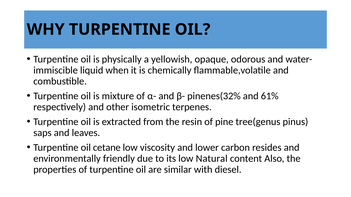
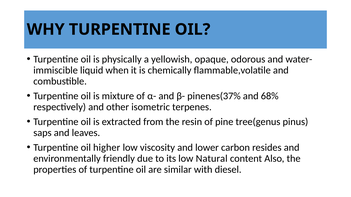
pinenes(32%: pinenes(32% -> pinenes(37%
61%: 61% -> 68%
cetane: cetane -> higher
